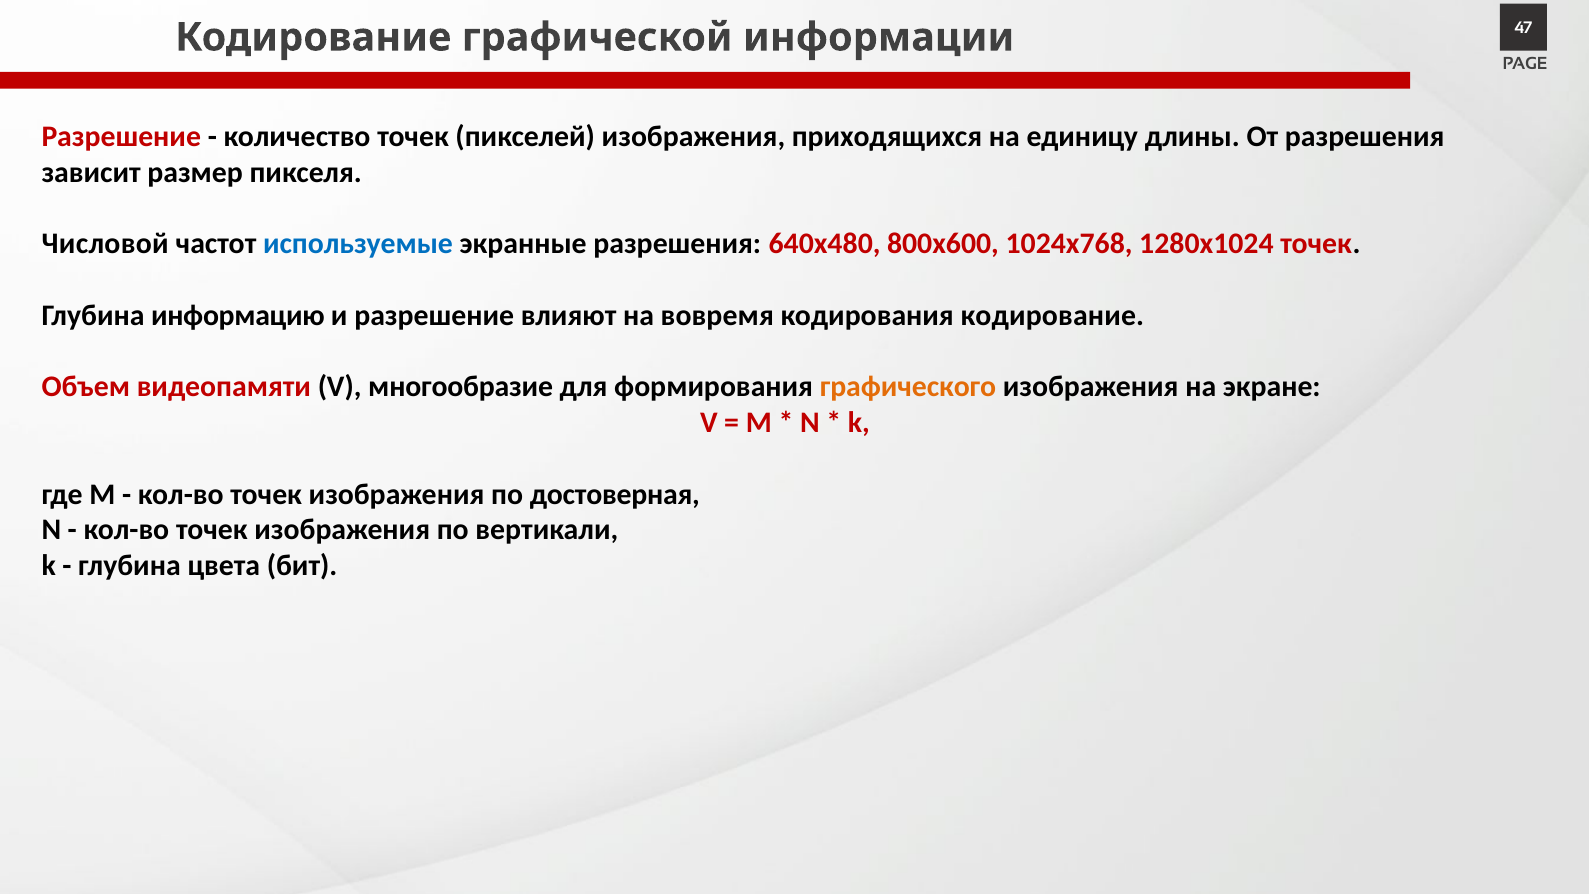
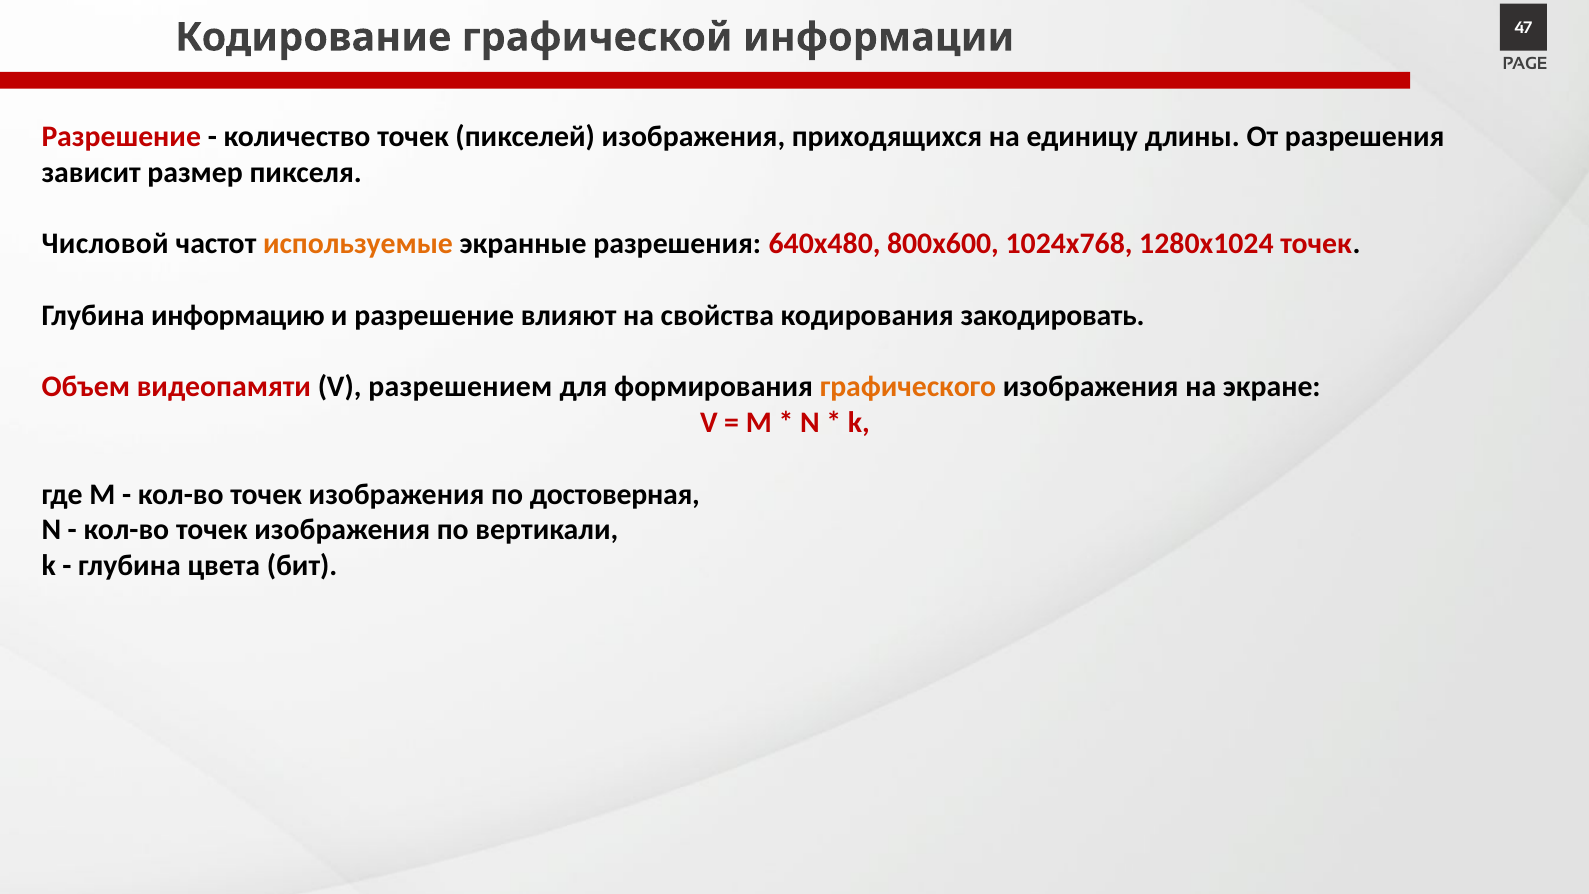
используемые colour: blue -> orange
вовремя: вовремя -> свойства
кодирования кодирование: кодирование -> закодировать
многообразие: многообразие -> разрешением
